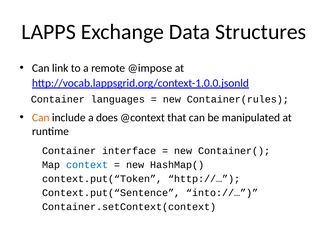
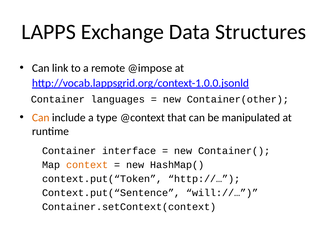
Container(rules: Container(rules -> Container(other
does: does -> type
context colour: blue -> orange
into://…: into://… -> will://…
